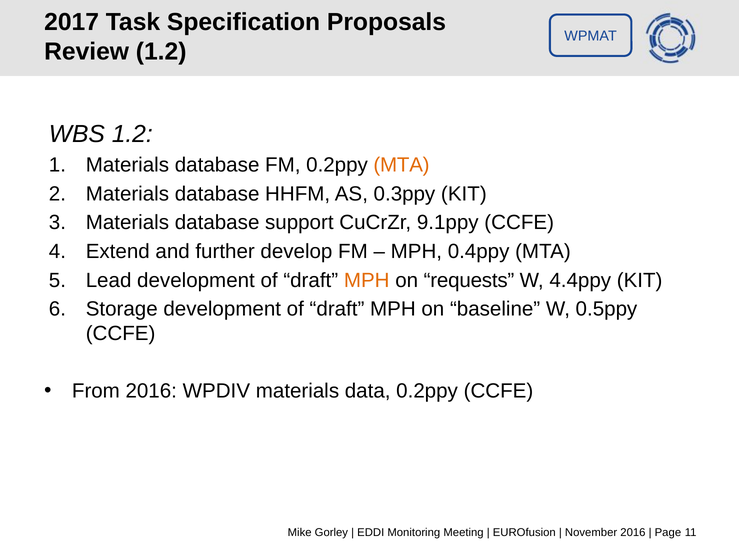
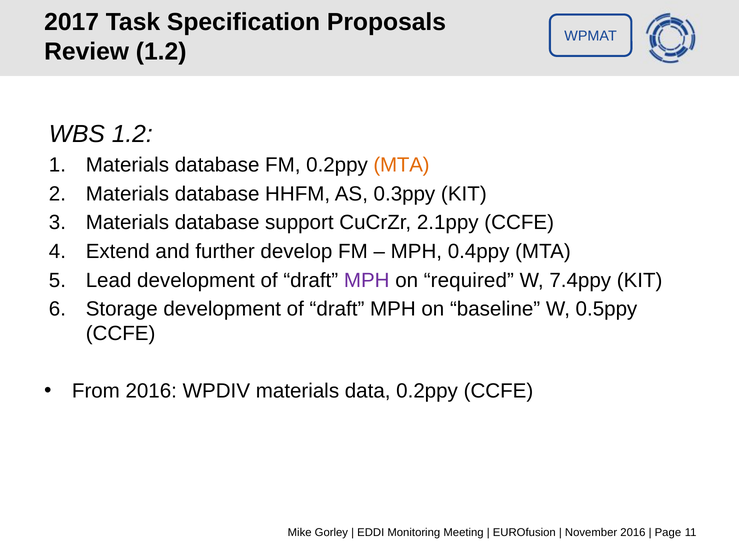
9.1ppy: 9.1ppy -> 2.1ppy
MPH at (367, 280) colour: orange -> purple
requests: requests -> required
4.4ppy: 4.4ppy -> 7.4ppy
